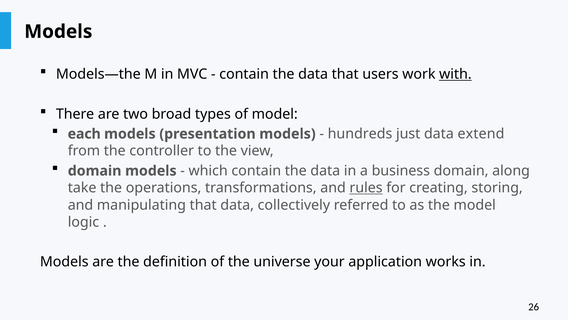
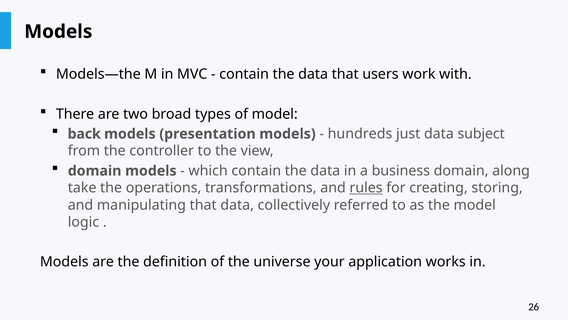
with underline: present -> none
each: each -> back
extend: extend -> subject
